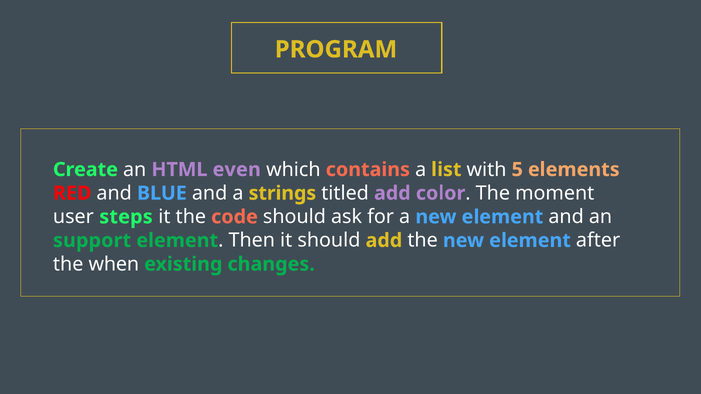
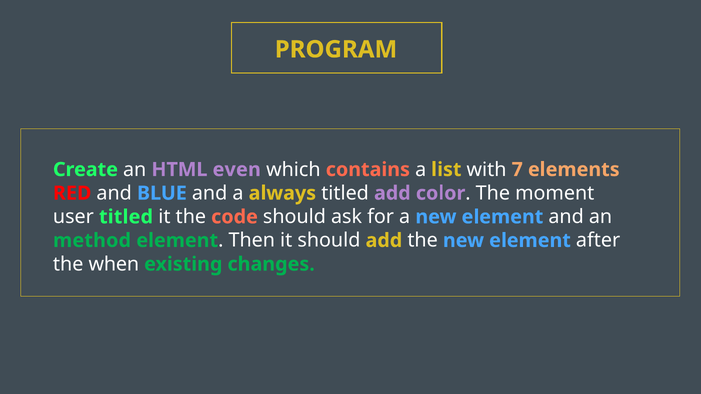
5: 5 -> 7
strings: strings -> always
user steps: steps -> titled
support: support -> method
